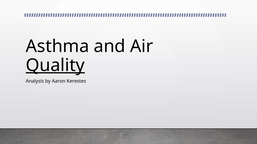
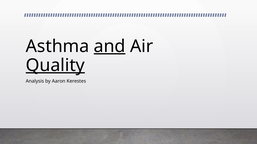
and underline: none -> present
